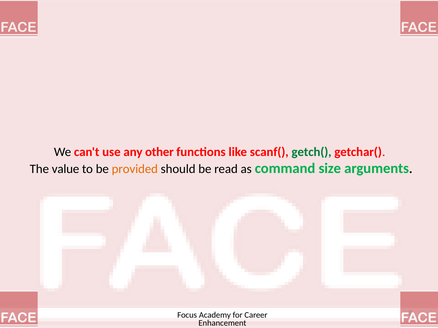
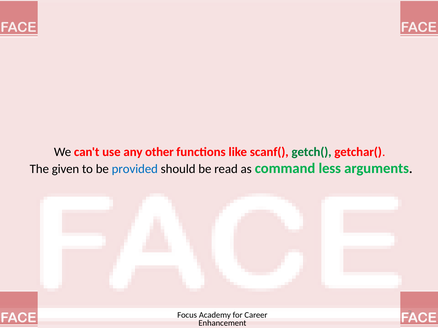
value: value -> given
provided colour: orange -> blue
size: size -> less
